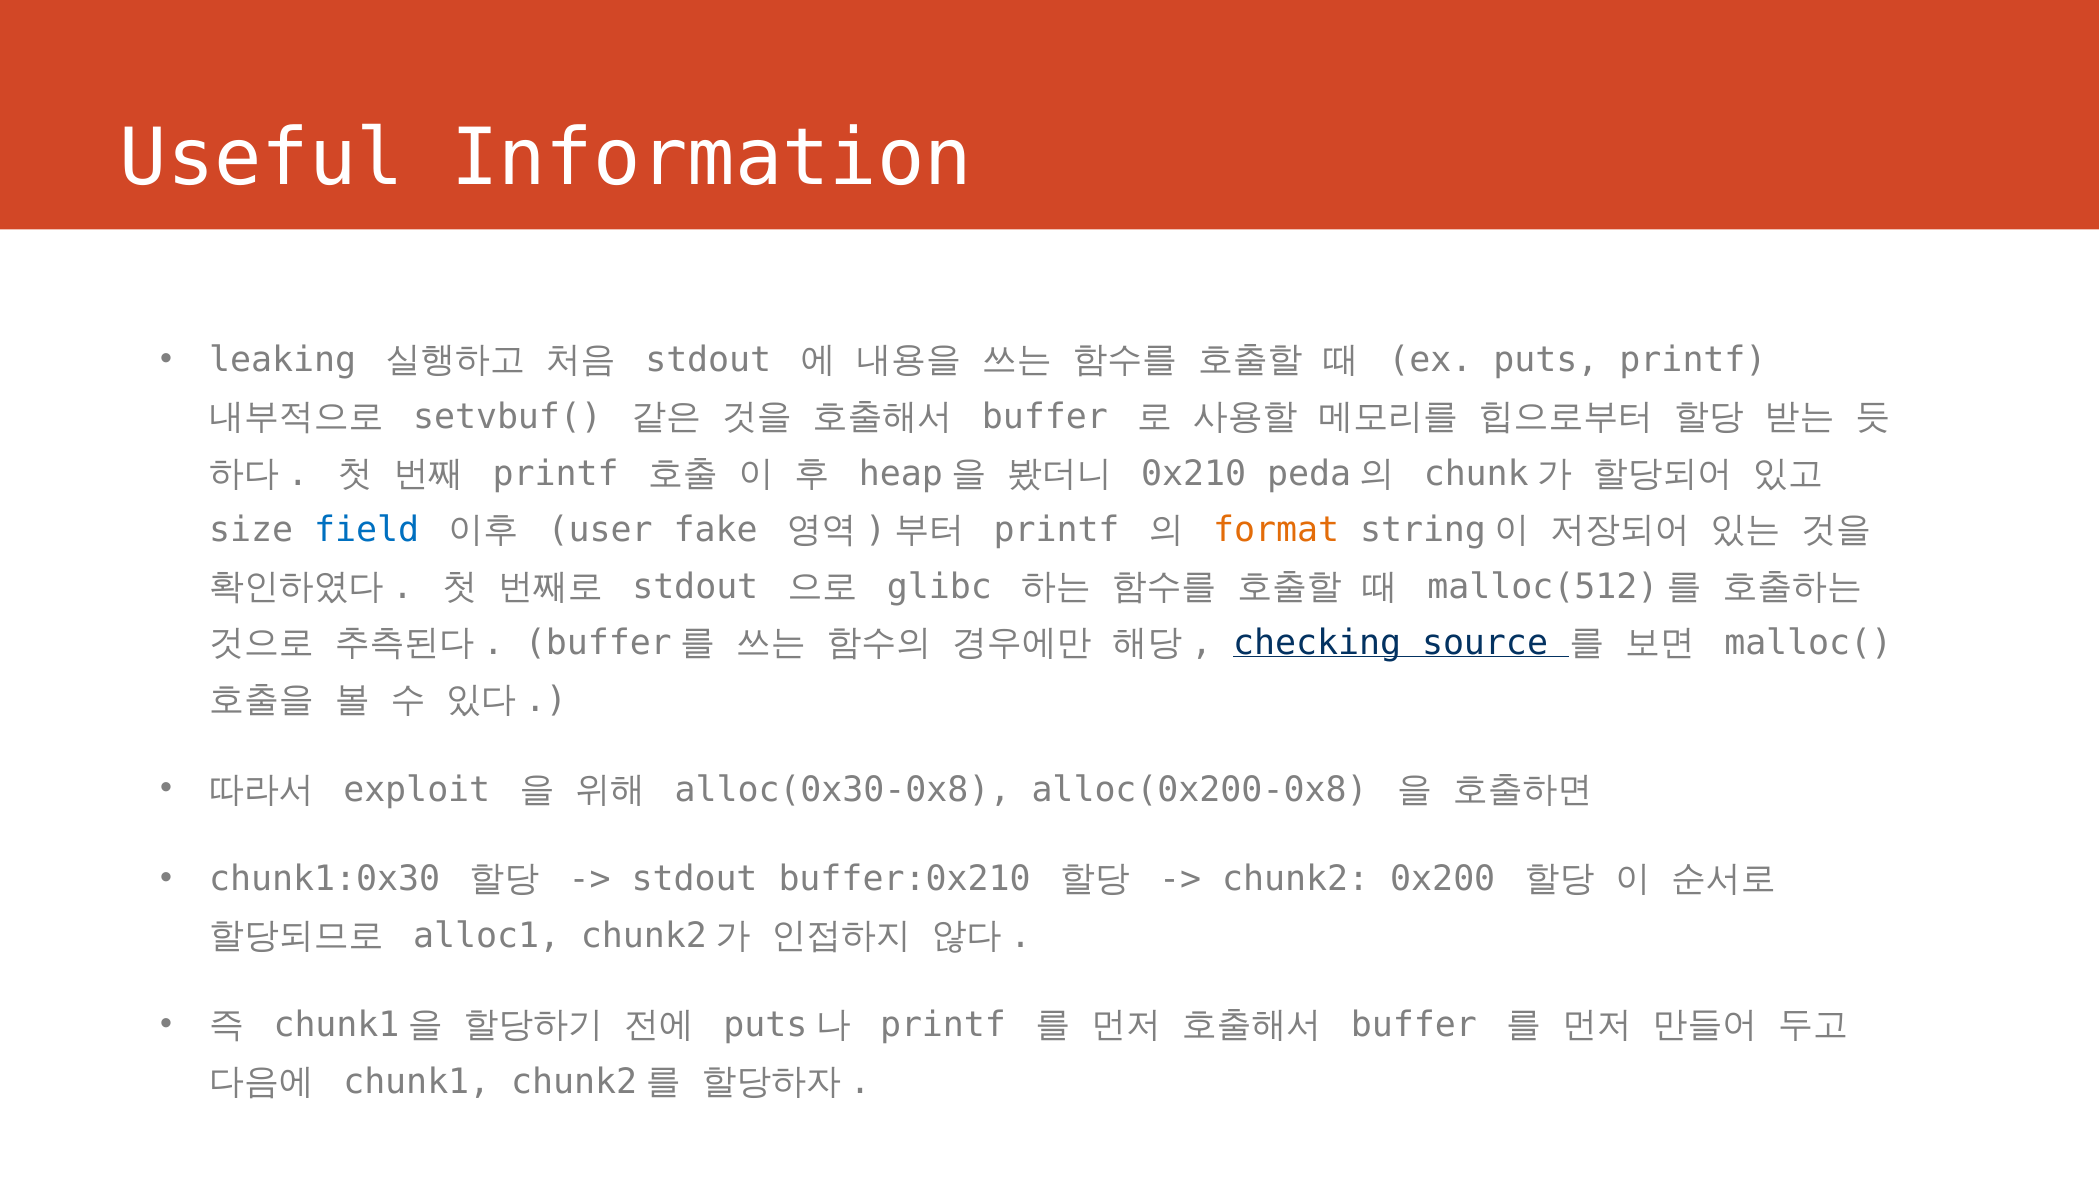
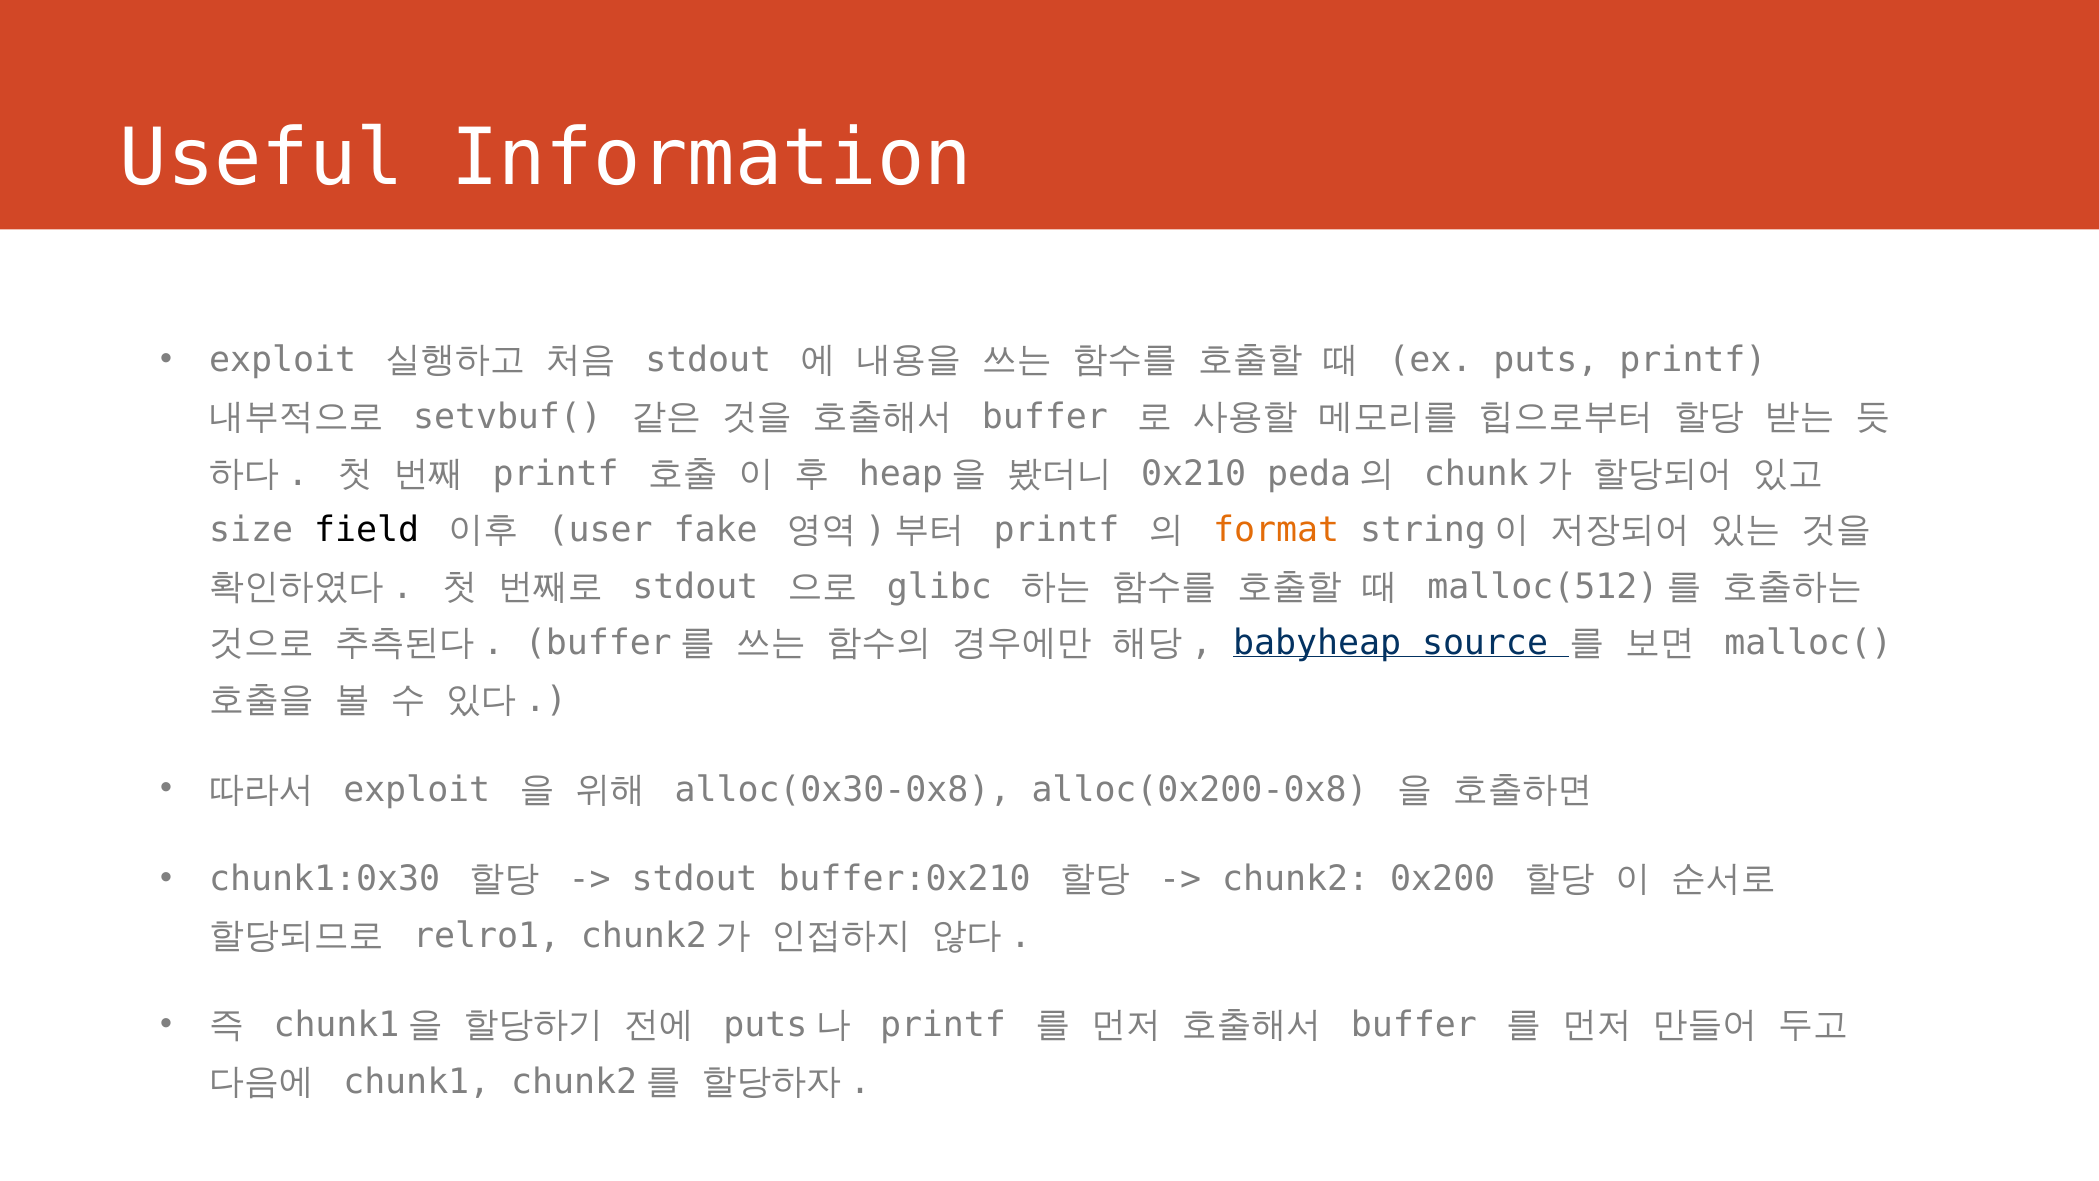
leaking at (283, 360): leaking -> exploit
field colour: blue -> black
checking: checking -> babyheap
alloc1: alloc1 -> relro1
